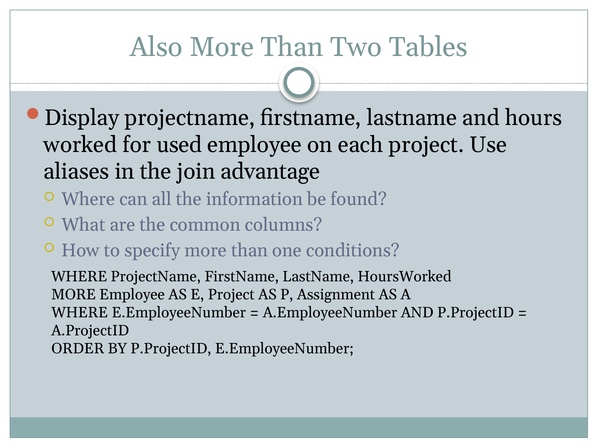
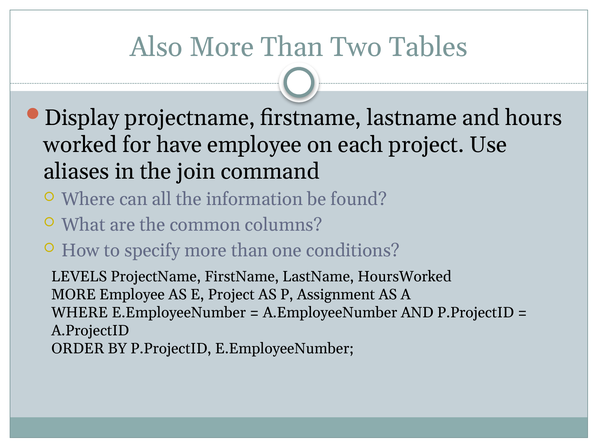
used: used -> have
advantage: advantage -> command
WHERE at (79, 277): WHERE -> LEVELS
